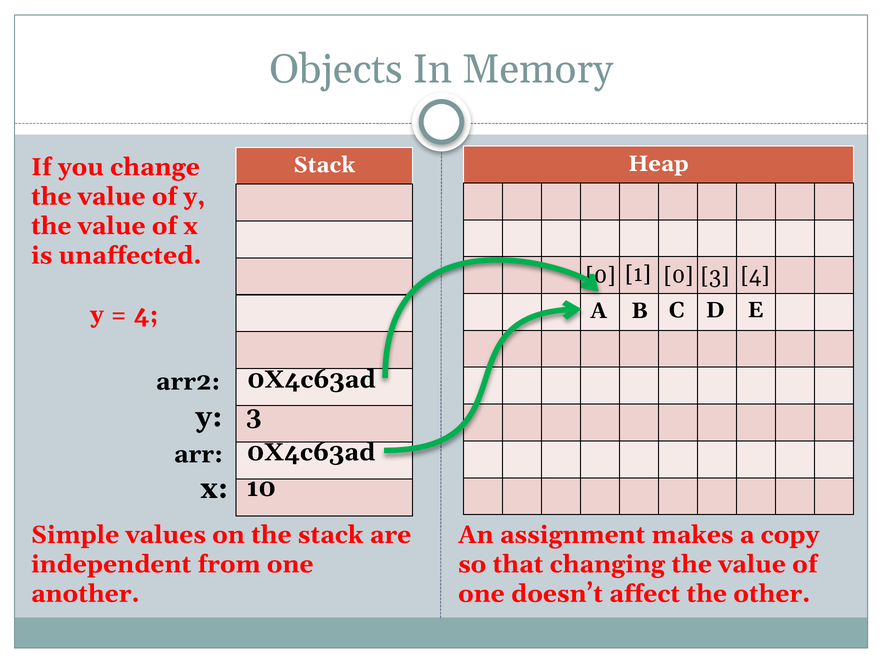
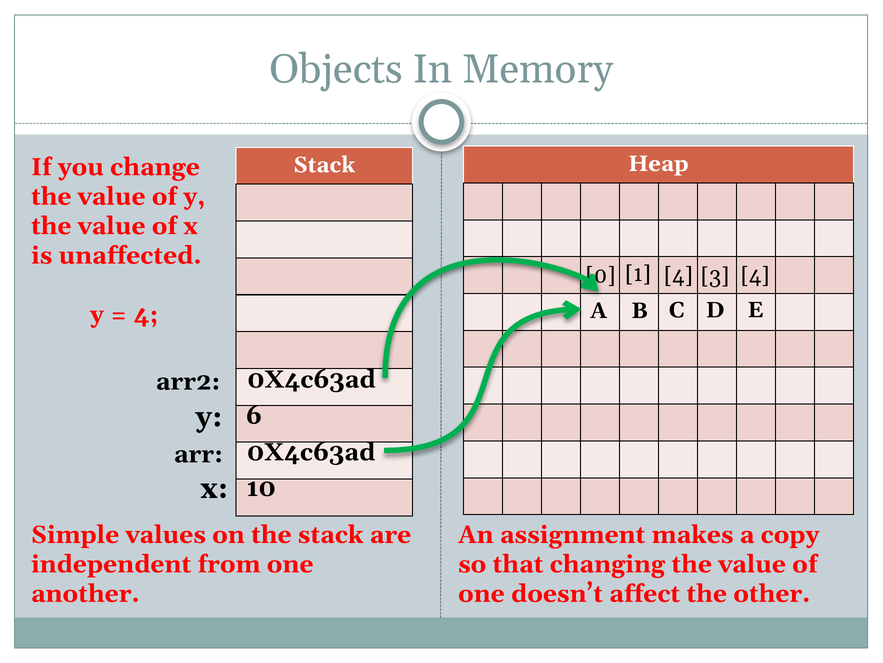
0 at (679, 275): 0 -> 4
y 3: 3 -> 6
